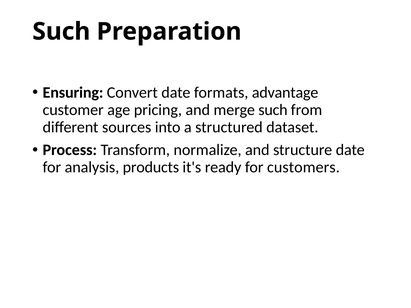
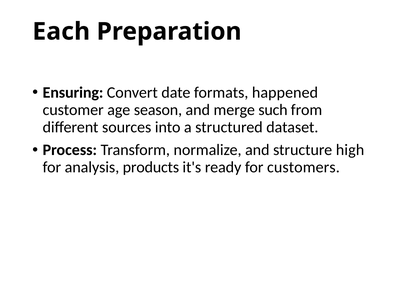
Such at (61, 32): Such -> Each
advantage: advantage -> happened
pricing: pricing -> season
structure date: date -> high
